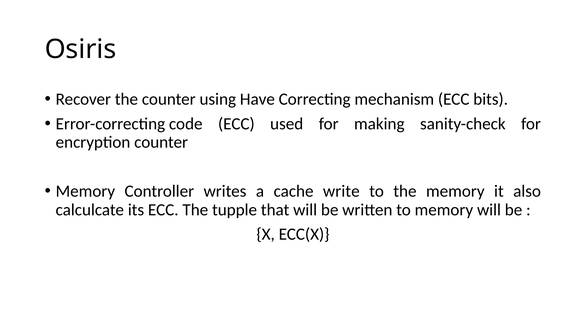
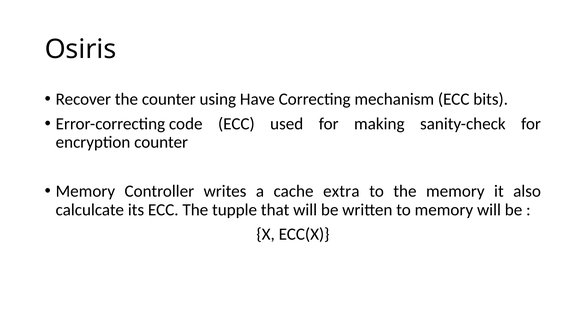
write: write -> extra
